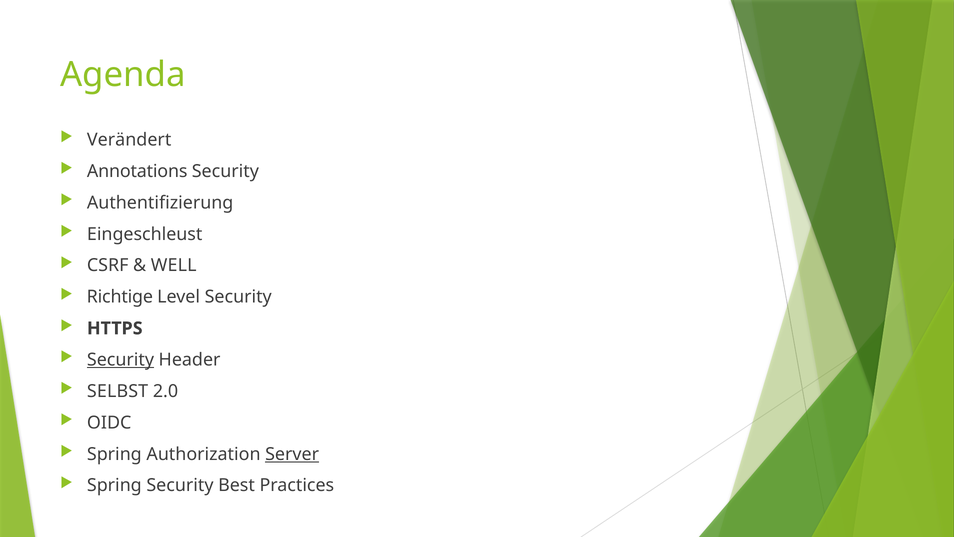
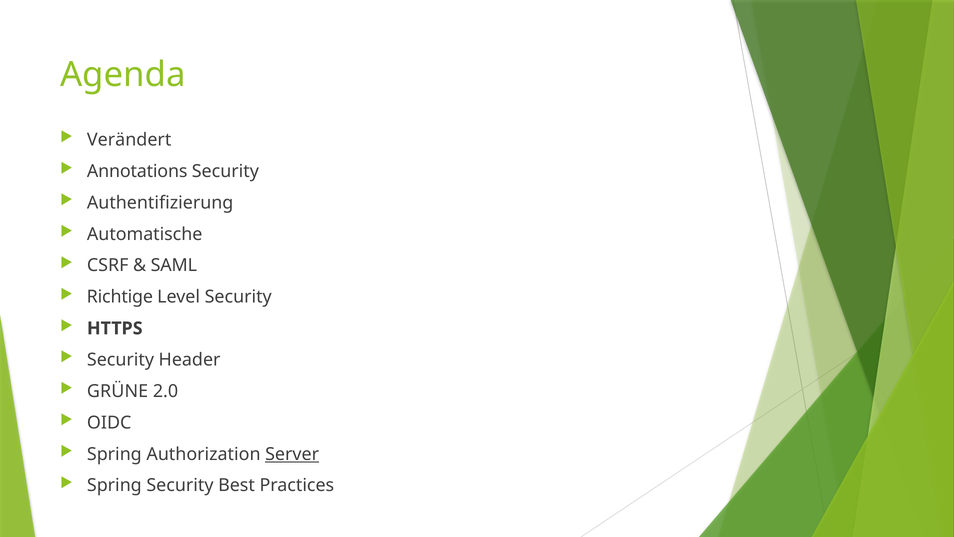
Eingeschleust: Eingeschleust -> Automatische
WELL: WELL -> SAML
Security at (120, 360) underline: present -> none
SELBST: SELBST -> GRÜNE
